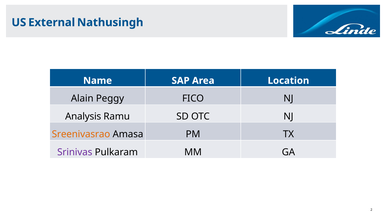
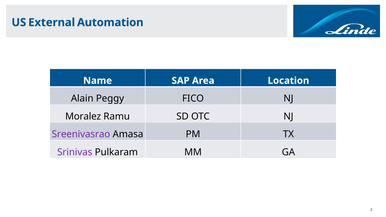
Nathusingh: Nathusingh -> Automation
Analysis: Analysis -> Moralez
Sreenivasrao colour: orange -> purple
